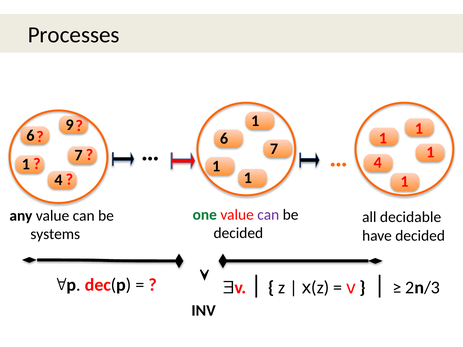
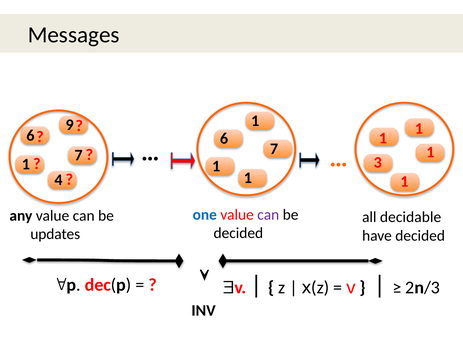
Processes: Processes -> Messages
4 at (378, 163): 4 -> 3
one colour: green -> blue
systems: systems -> updates
